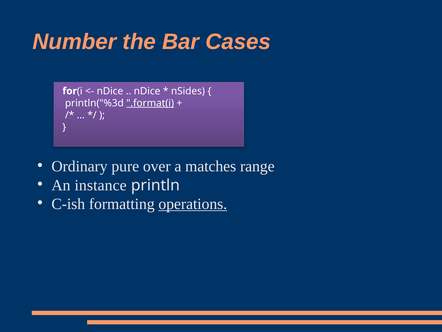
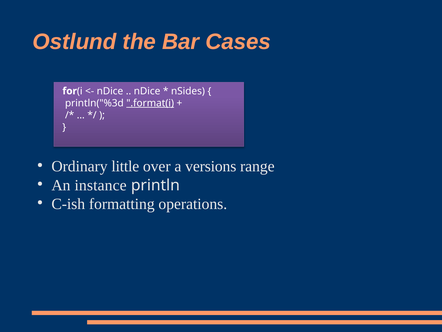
Number: Number -> Ostlund
pure: pure -> little
matches: matches -> versions
operations underline: present -> none
